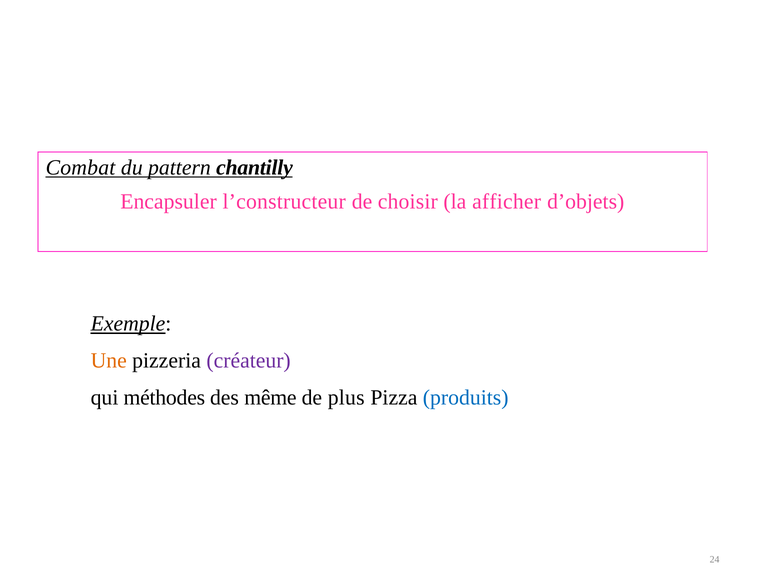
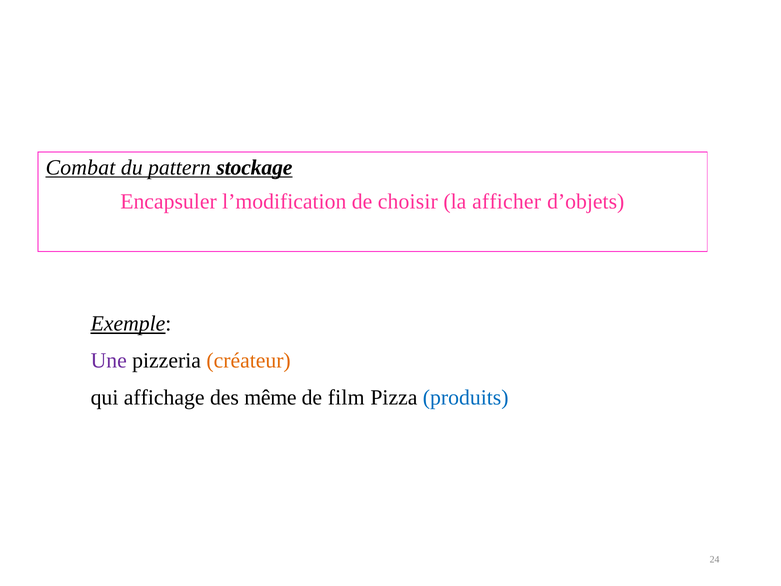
chantilly: chantilly -> stockage
l’constructeur: l’constructeur -> l’modification
Une colour: orange -> purple
créateur colour: purple -> orange
méthodes: méthodes -> affichage
plus: plus -> film
